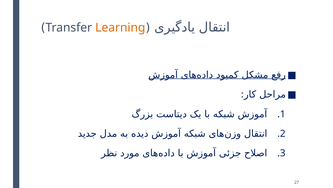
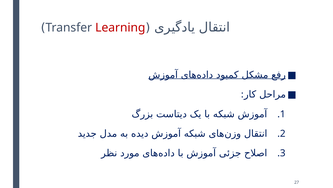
Learning colour: orange -> red
